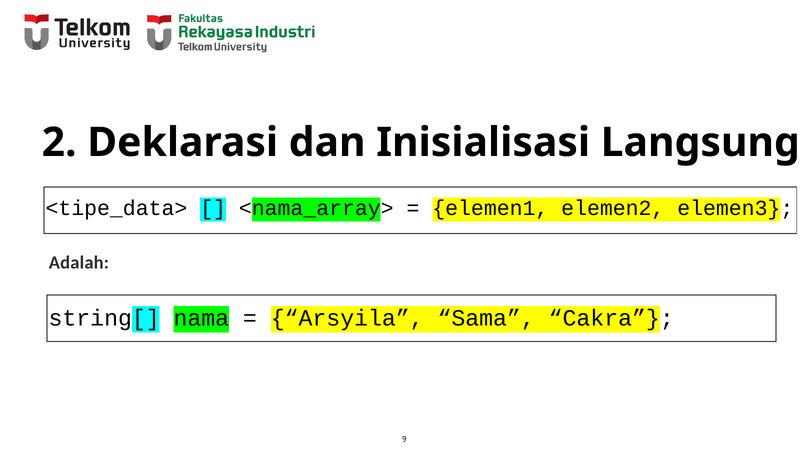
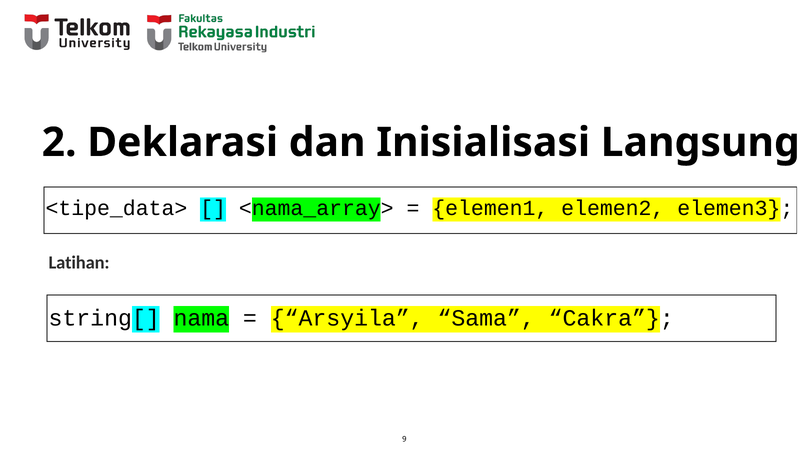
Adalah: Adalah -> Latihan
